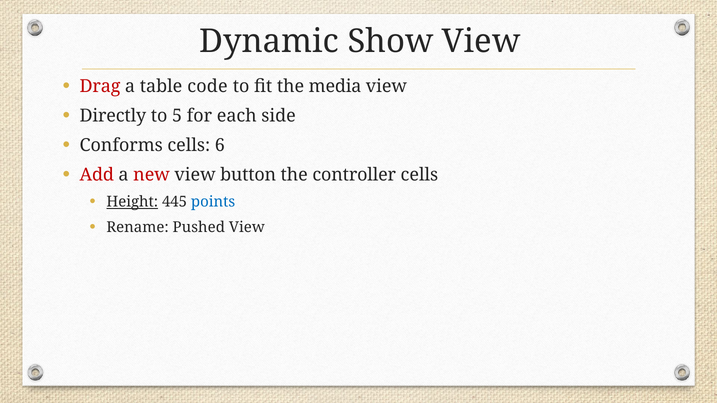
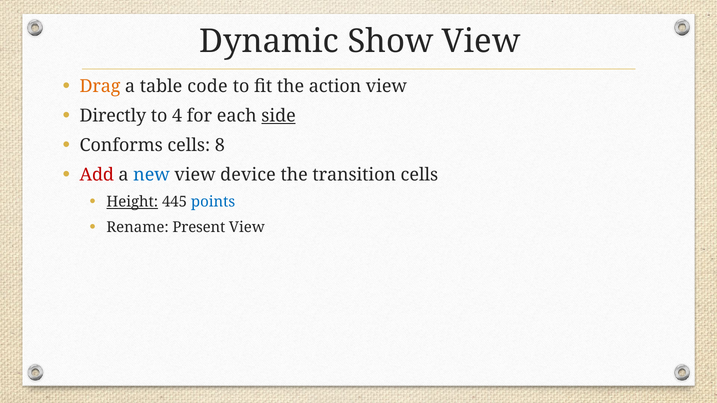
Drag colour: red -> orange
media: media -> action
5: 5 -> 4
side underline: none -> present
6: 6 -> 8
new colour: red -> blue
button: button -> device
controller: controller -> transition
Pushed: Pushed -> Present
